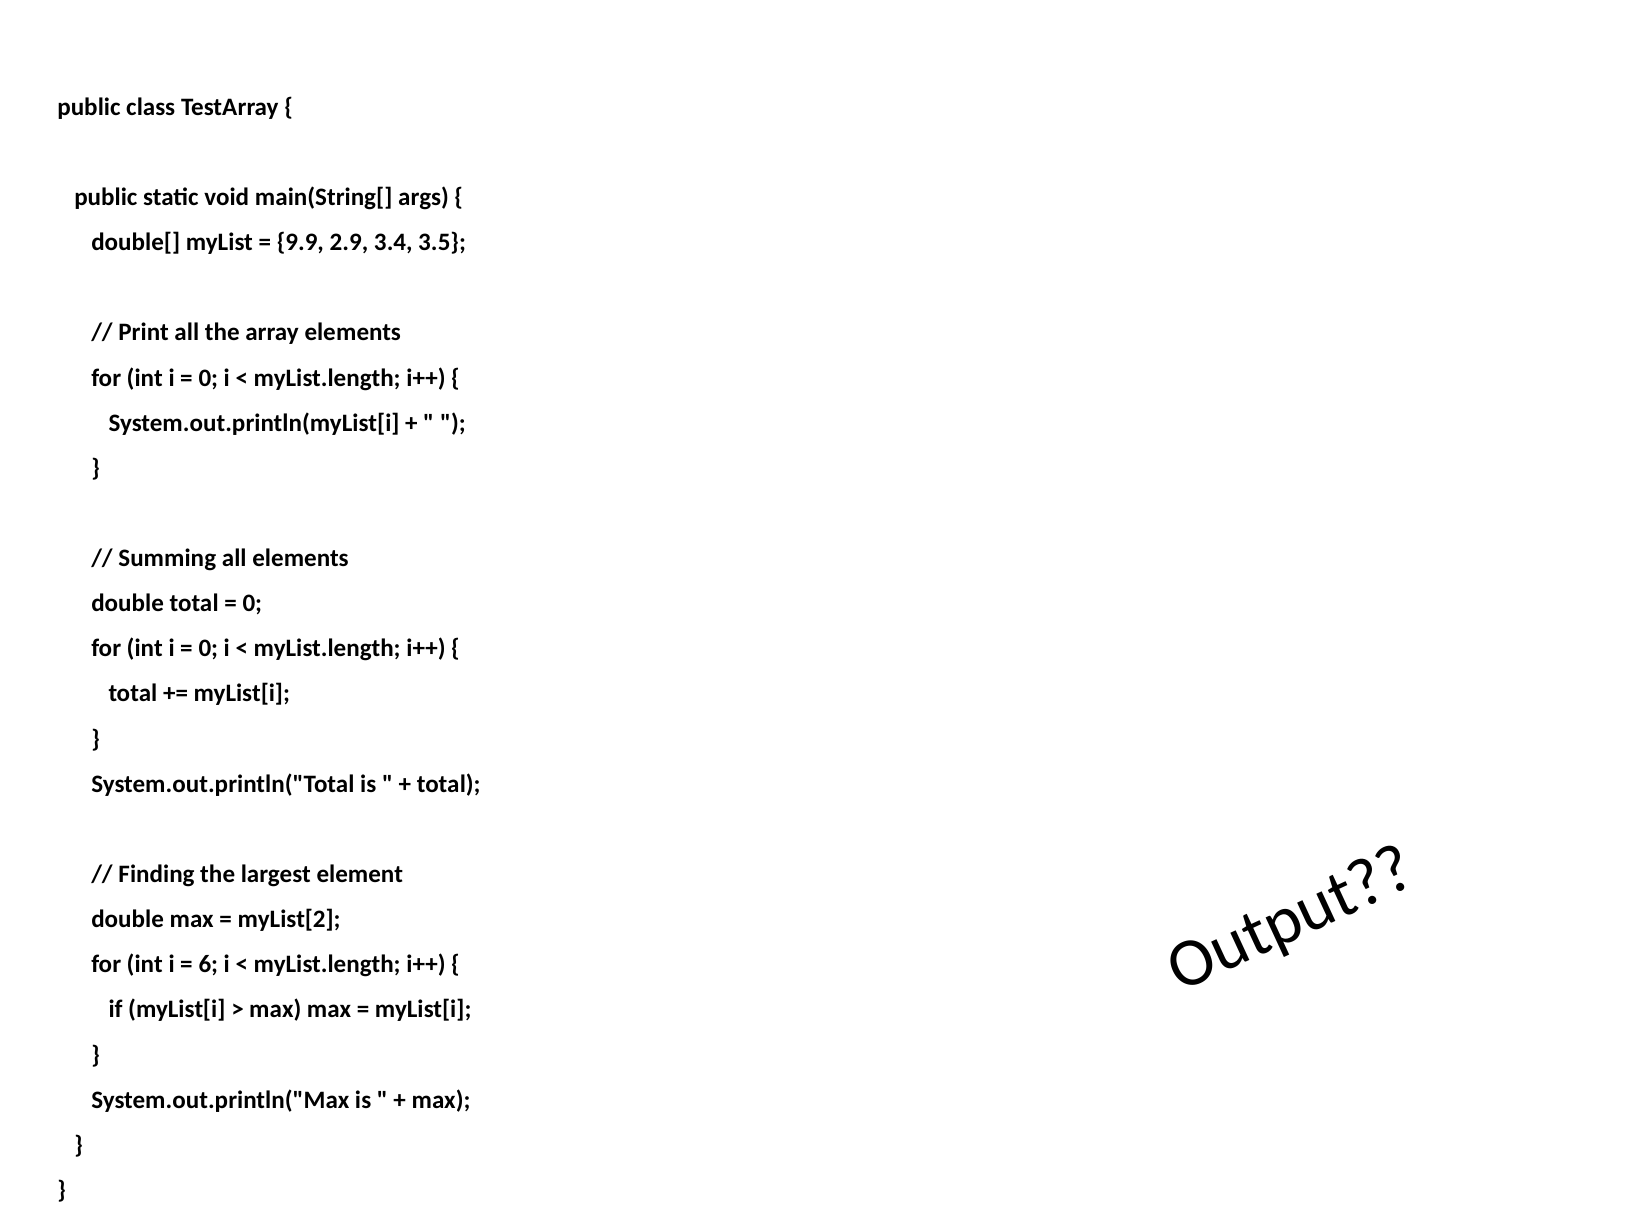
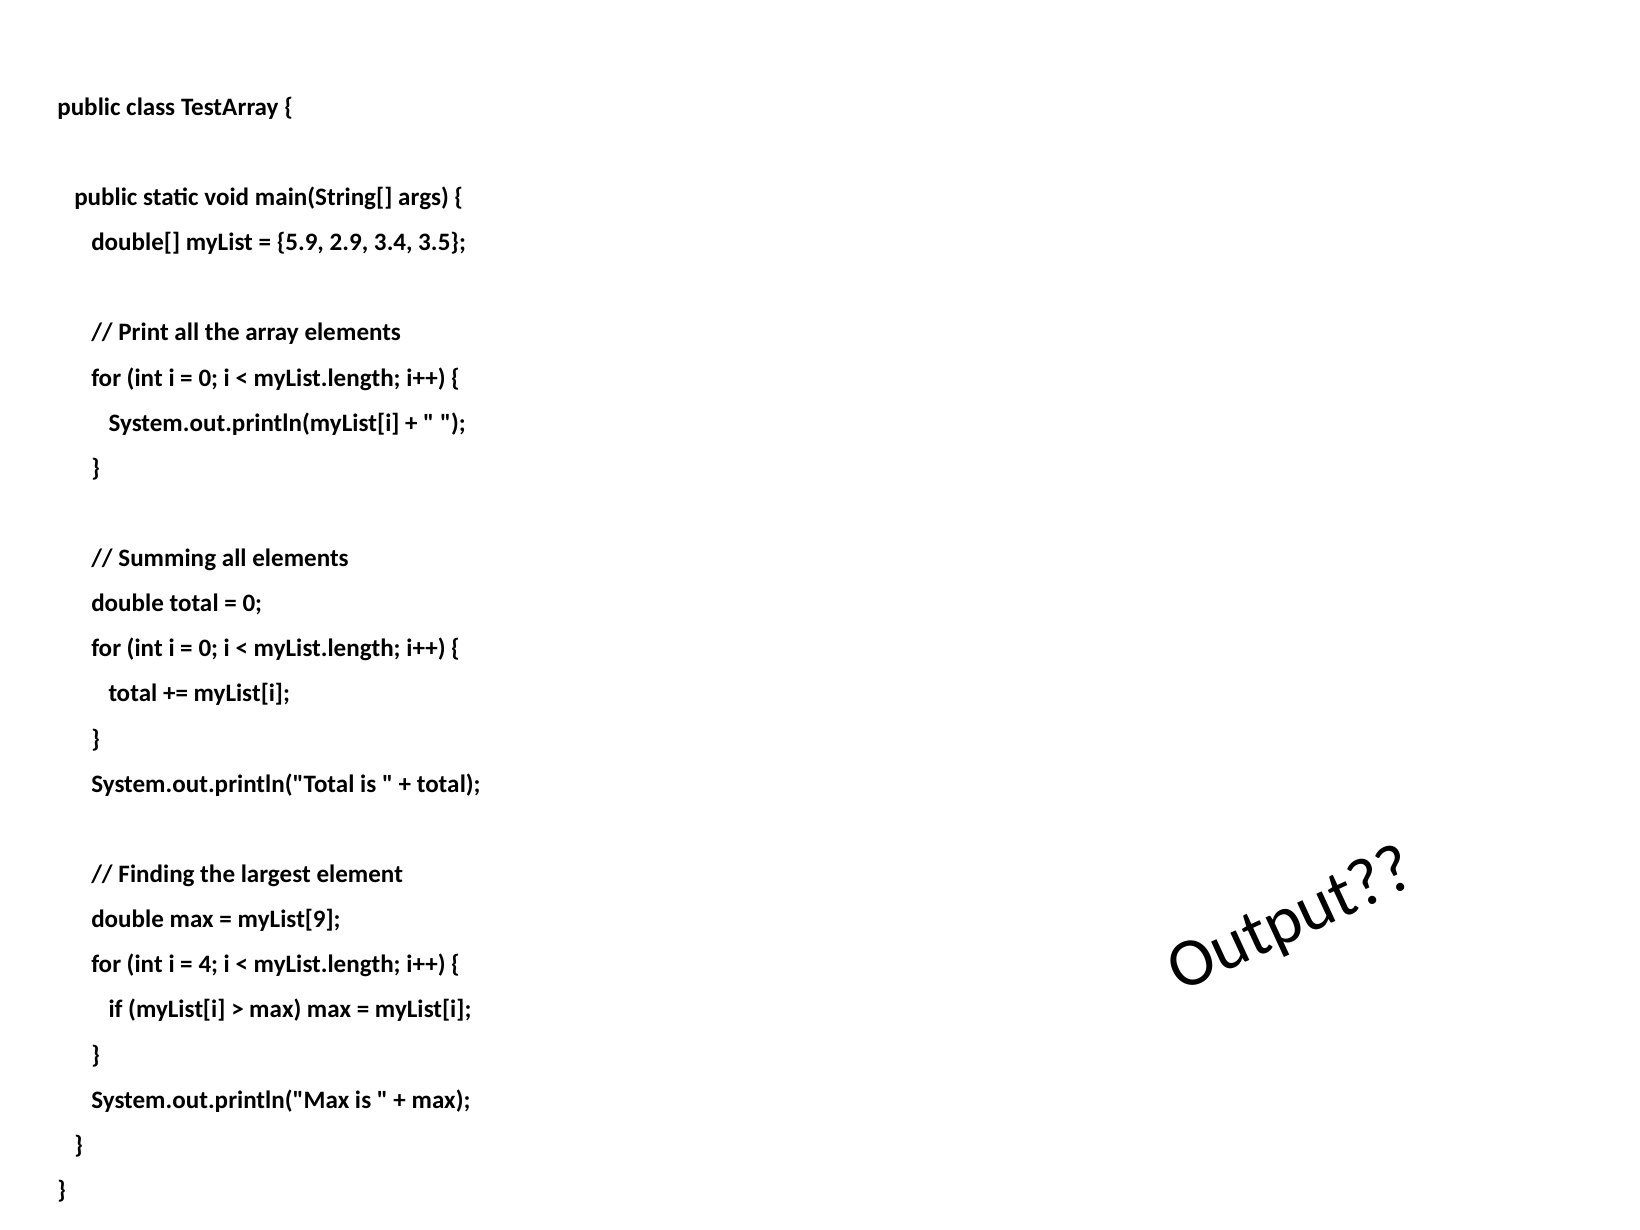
9.9: 9.9 -> 5.9
myList[2: myList[2 -> myList[9
6: 6 -> 4
